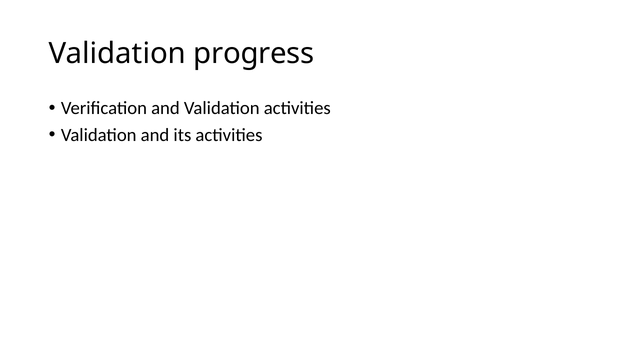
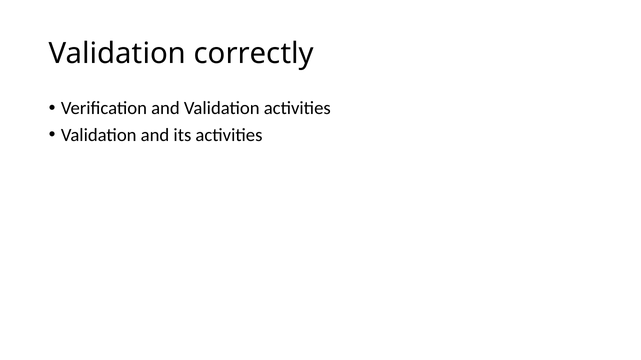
progress: progress -> correctly
